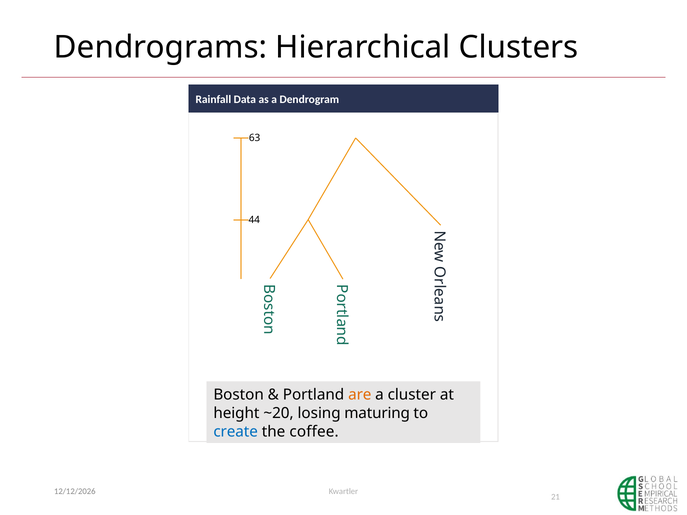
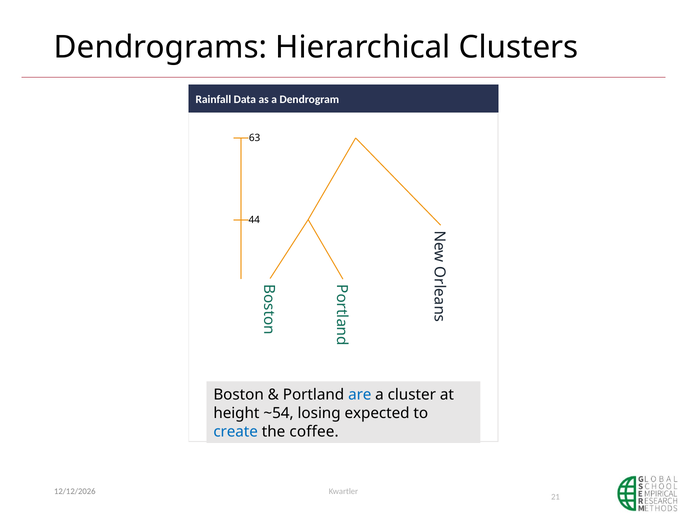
are colour: orange -> blue
~20: ~20 -> ~54
maturing: maturing -> expected
